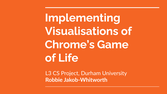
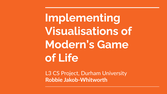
Chrome’s: Chrome’s -> Modern’s
